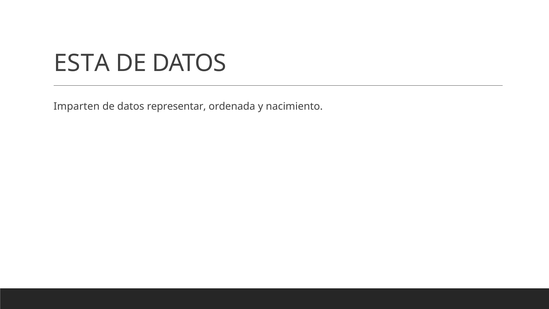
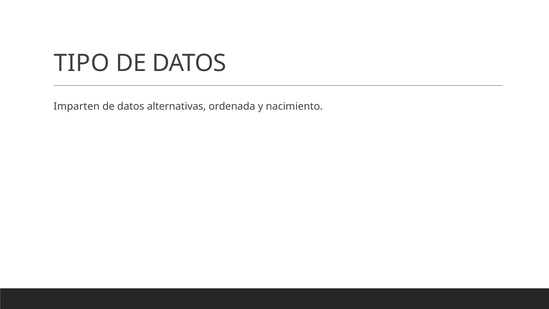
ESTA: ESTA -> TIPO
representar: representar -> alternativas
